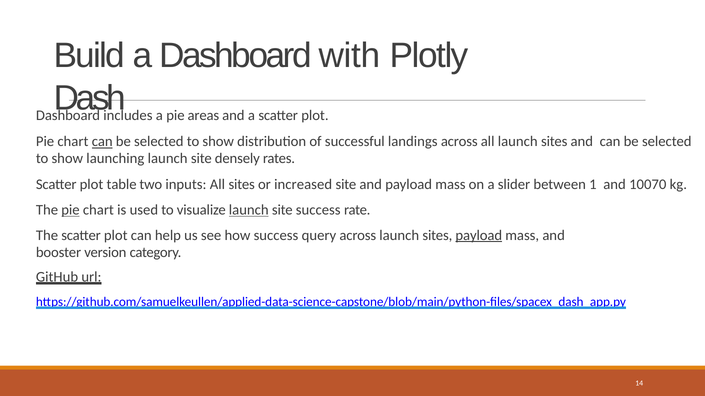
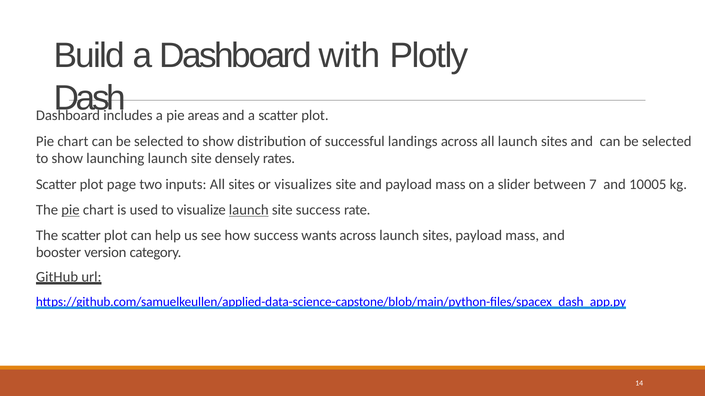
can at (102, 142) underline: present -> none
table: table -> page
increased: increased -> visualizes
1: 1 -> 7
10070: 10070 -> 10005
query: query -> wants
payload at (479, 236) underline: present -> none
